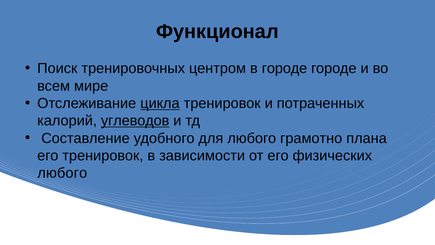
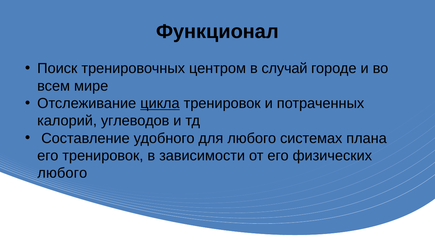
в городе: городе -> случай
углеводов underline: present -> none
грамотно: грамотно -> системах
